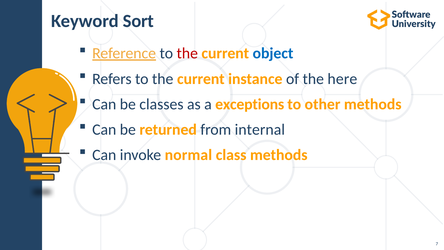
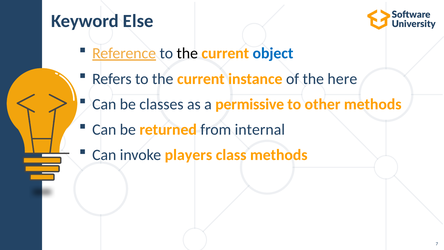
Sort: Sort -> Else
the at (187, 53) colour: red -> black
exceptions: exceptions -> permissive
normal: normal -> players
